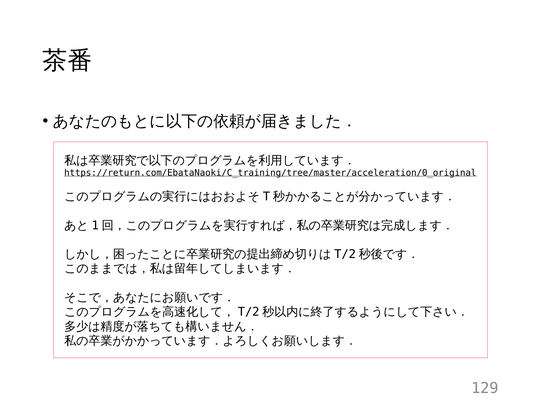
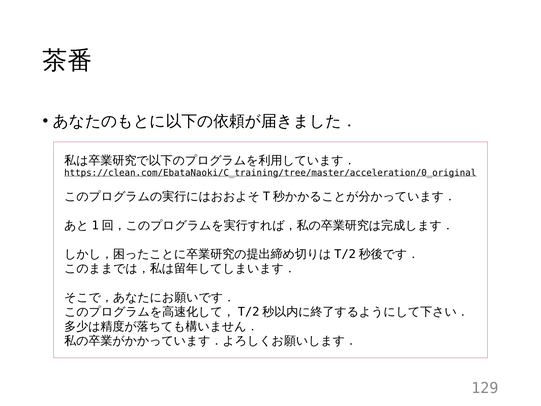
https://return.com/EbataNaoki/C_training/tree/master/acceleration/0_original: https://return.com/EbataNaoki/C_training/tree/master/acceleration/0_original -> https://clean.com/EbataNaoki/C_training/tree/master/acceleration/0_original
